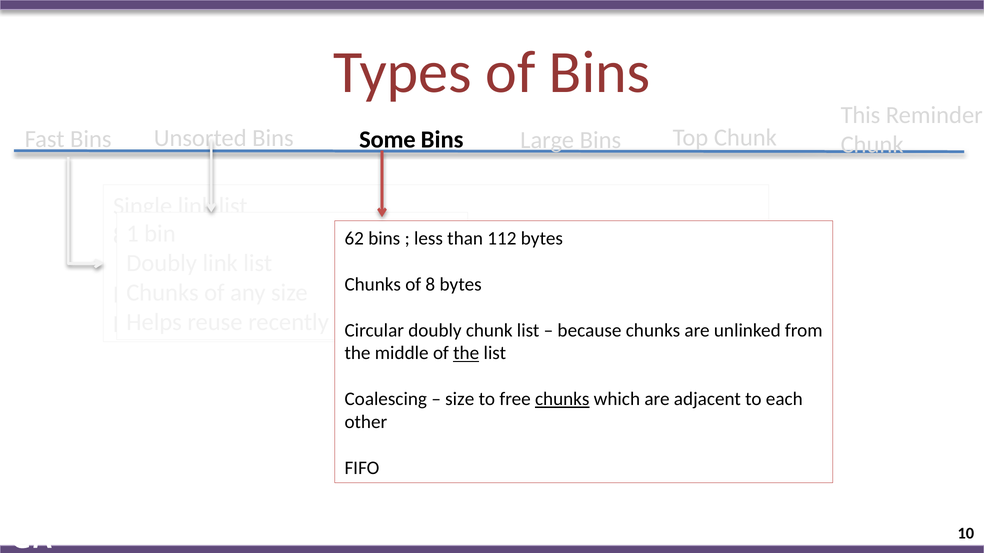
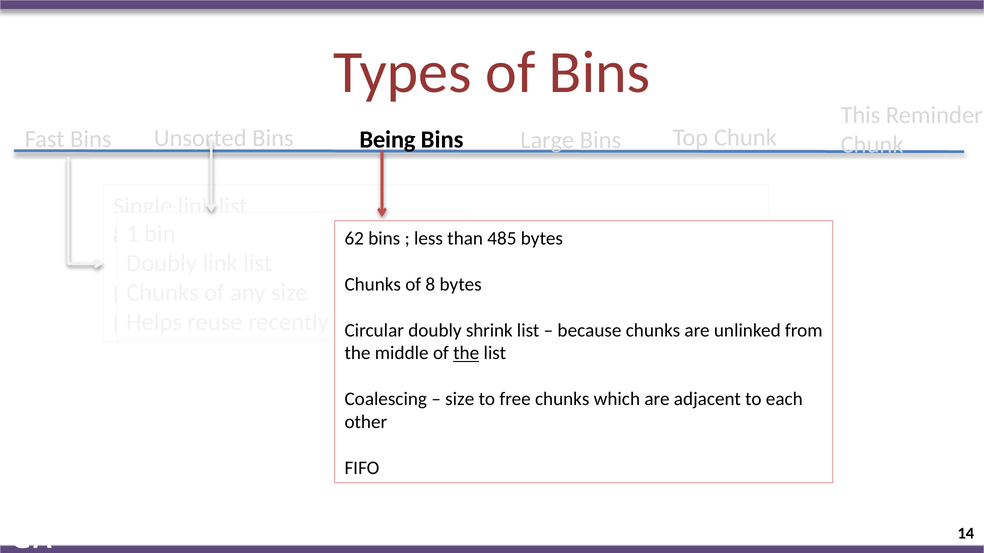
Some: Some -> Being
112: 112 -> 485
chunk at (489, 331): chunk -> shrink
chunks at (562, 399) underline: present -> none
10: 10 -> 14
